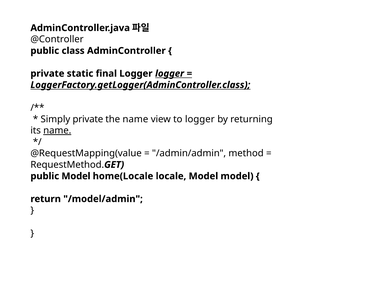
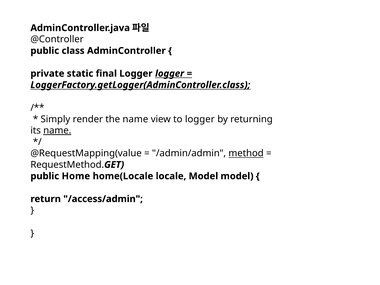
Simply private: private -> render
method underline: none -> present
public Model: Model -> Home
/model/admin: /model/admin -> /access/admin
